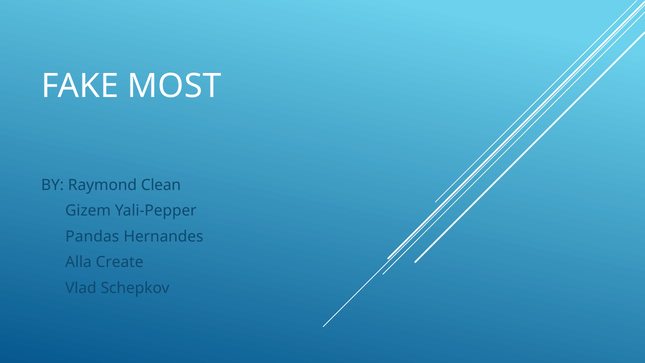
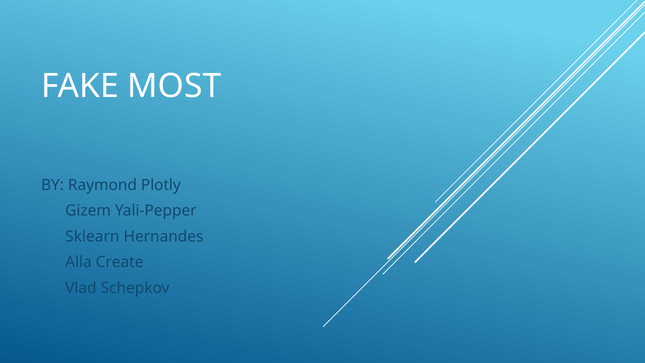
Clean: Clean -> Plotly
Pandas: Pandas -> Sklearn
